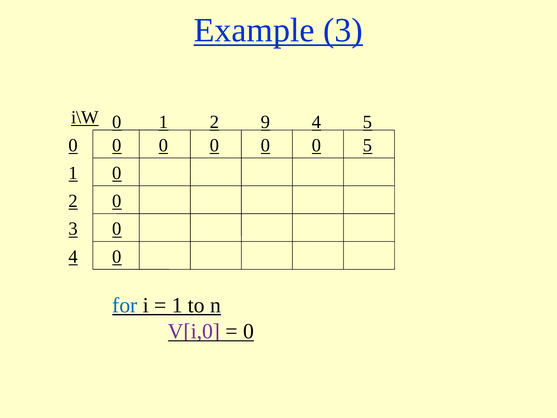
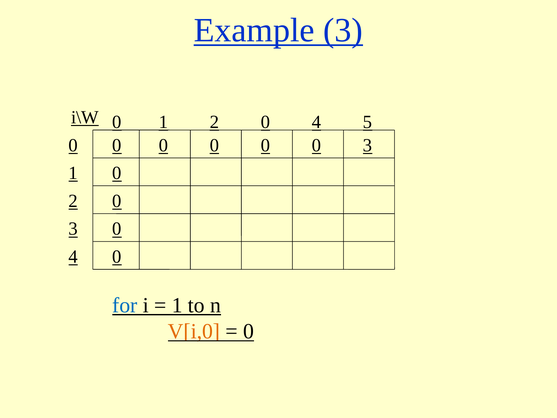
2 9: 9 -> 0
0 5: 5 -> 3
V[i,0 colour: purple -> orange
